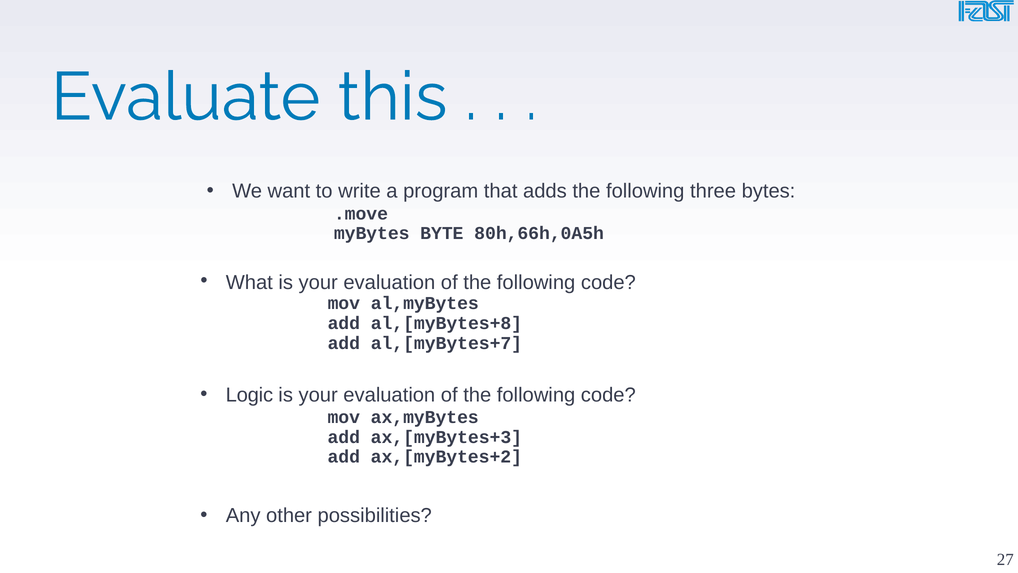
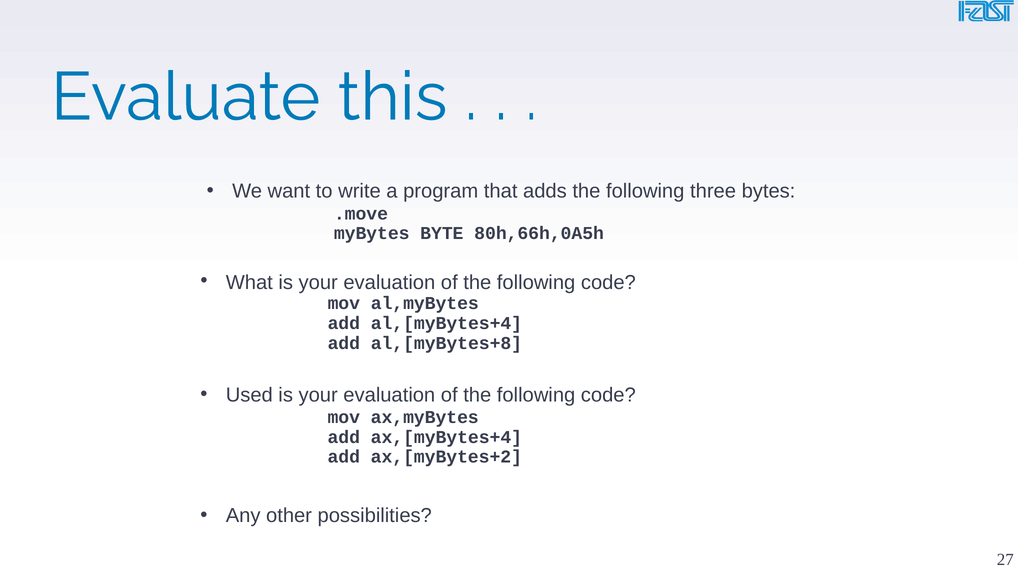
al,[myBytes+8: al,[myBytes+8 -> al,[myBytes+4
al,[myBytes+7: al,[myBytes+7 -> al,[myBytes+8
Logic: Logic -> Used
ax,[myBytes+3: ax,[myBytes+3 -> ax,[myBytes+4
